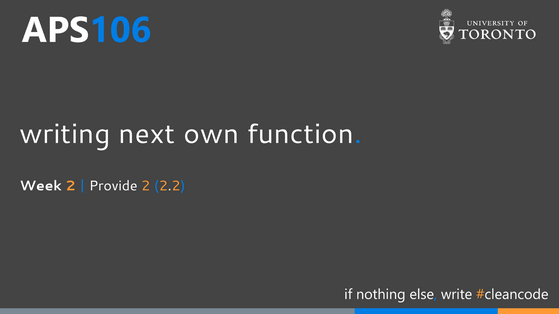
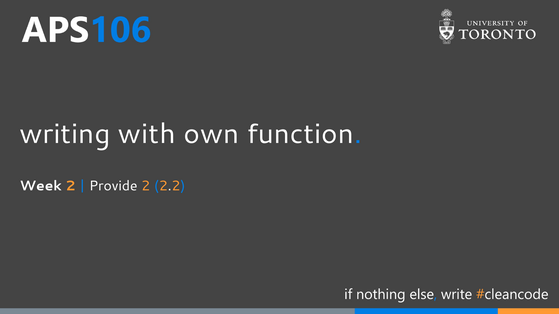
next: next -> with
